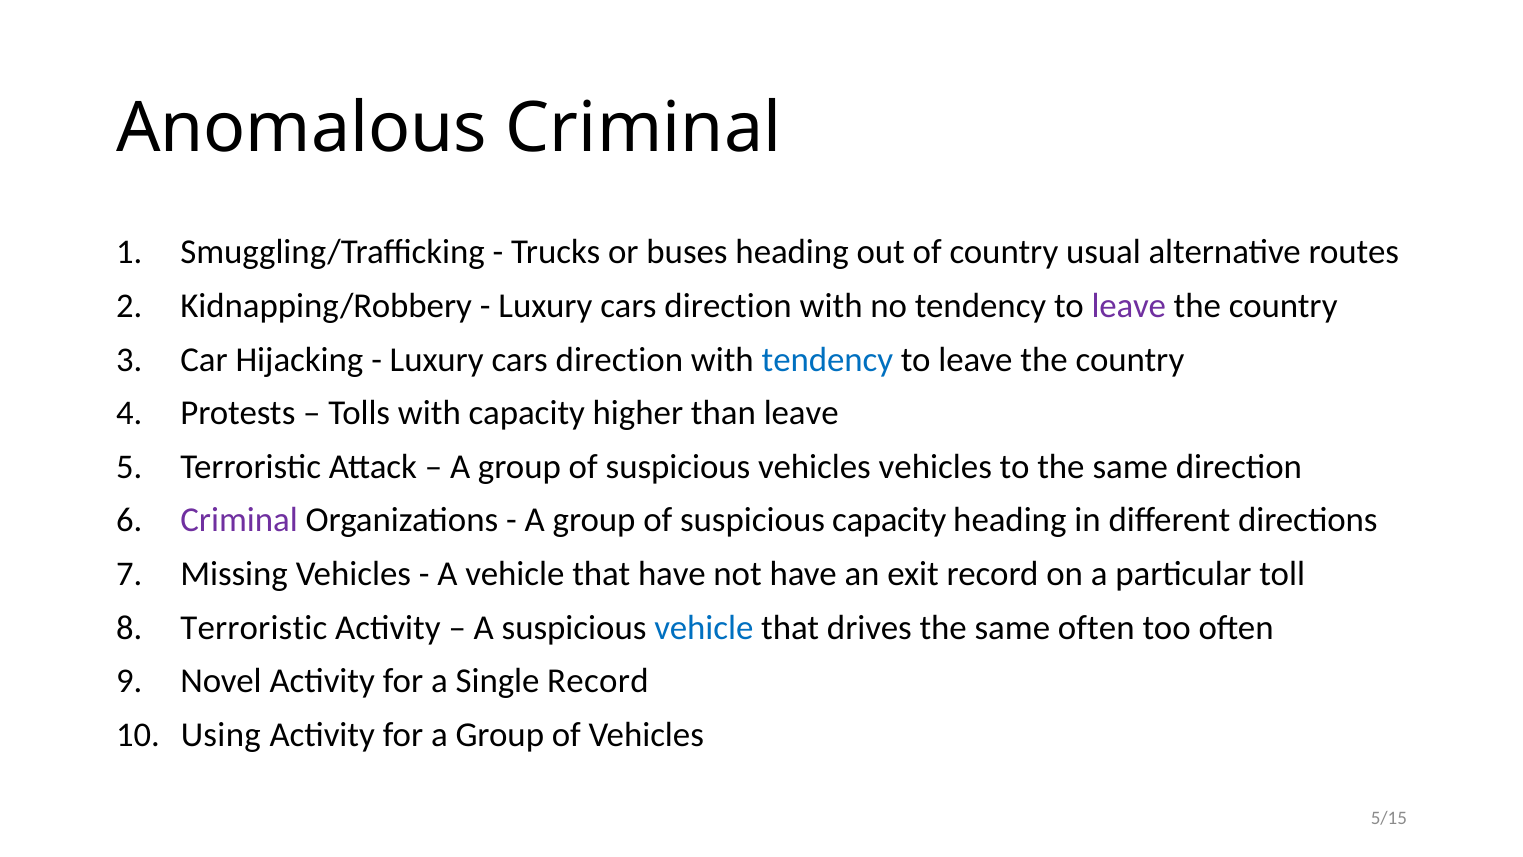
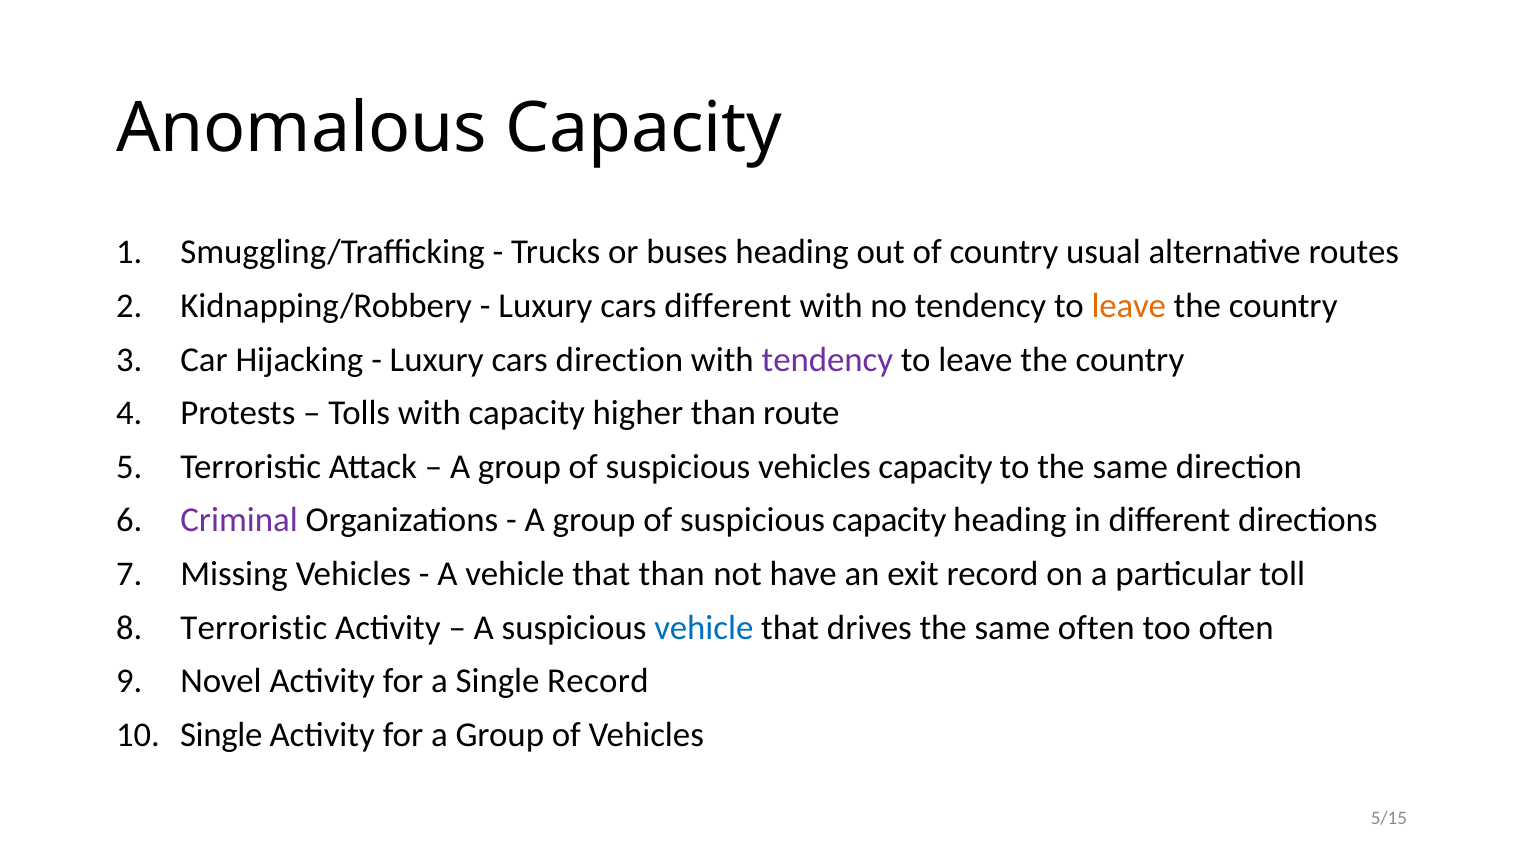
Anomalous Criminal: Criminal -> Capacity
direction at (728, 306): direction -> different
leave at (1129, 306) colour: purple -> orange
tendency at (827, 359) colour: blue -> purple
than leave: leave -> route
vehicles vehicles: vehicles -> capacity
that have: have -> than
Using at (221, 734): Using -> Single
